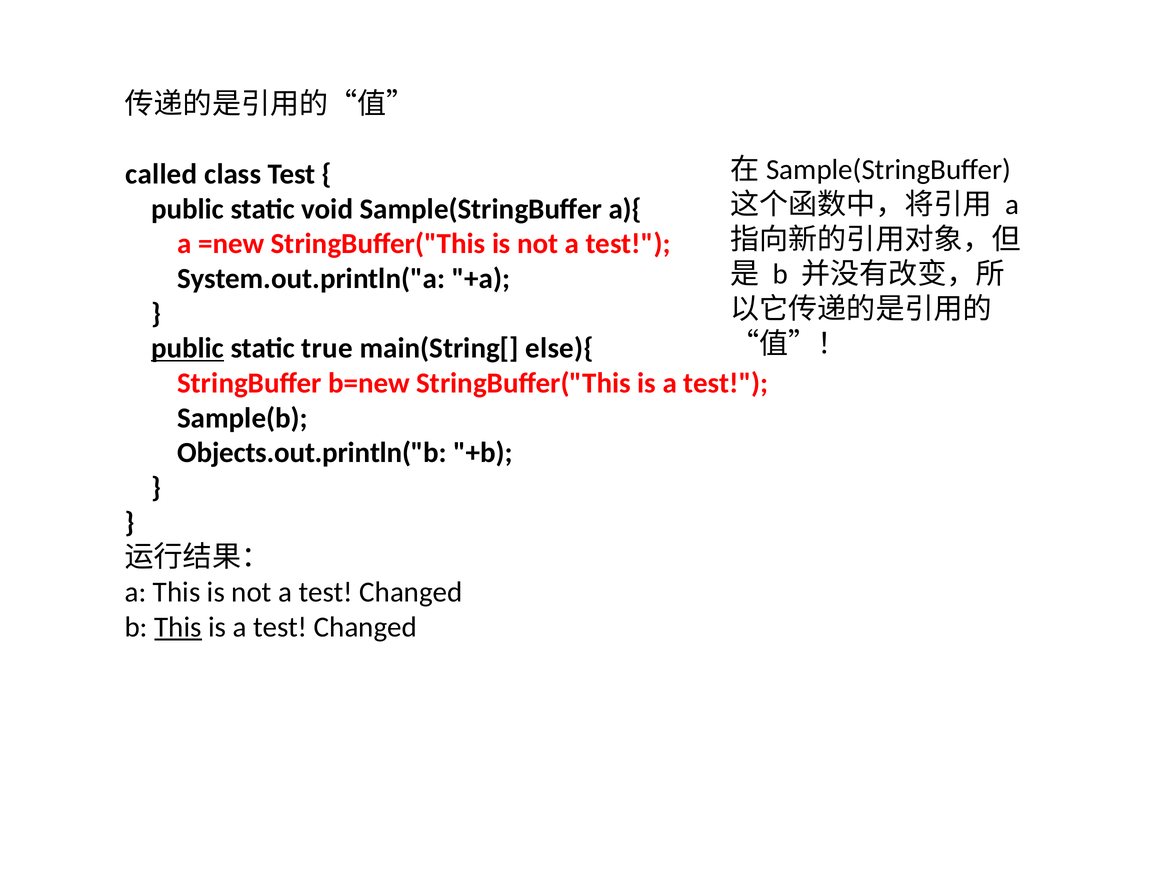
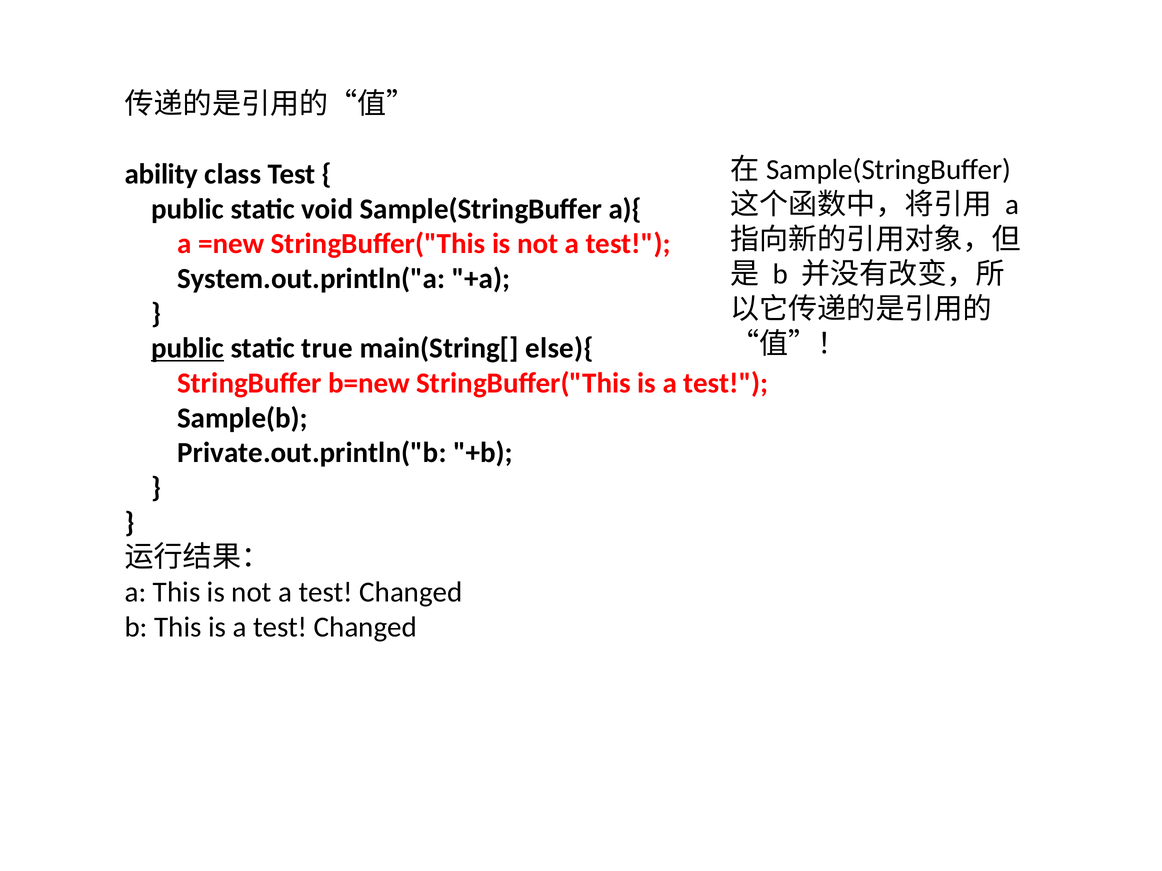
called: called -> ability
Objects.out.println("b: Objects.out.println("b -> Private.out.println("b
This at (178, 627) underline: present -> none
